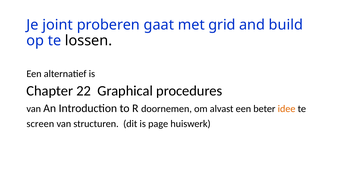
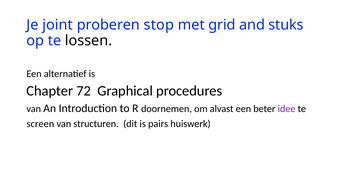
gaat: gaat -> stop
build: build -> stuks
22: 22 -> 72
idee colour: orange -> purple
page: page -> pairs
